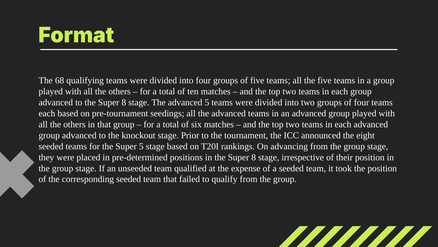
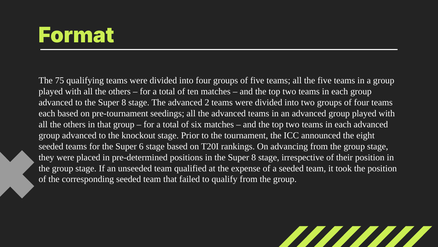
68: 68 -> 75
advanced 5: 5 -> 2
Super 5: 5 -> 6
